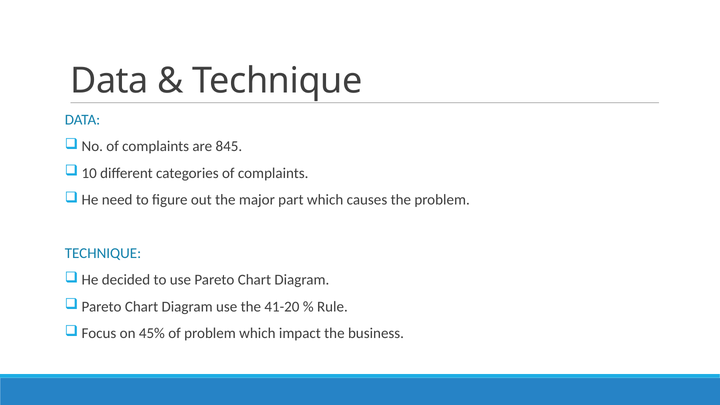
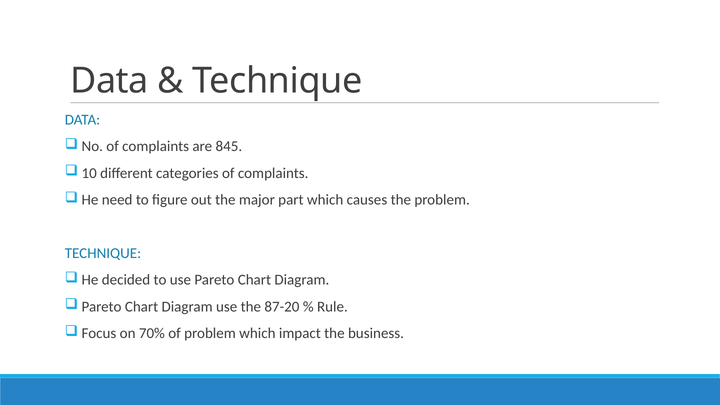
41-20: 41-20 -> 87-20
45%: 45% -> 70%
